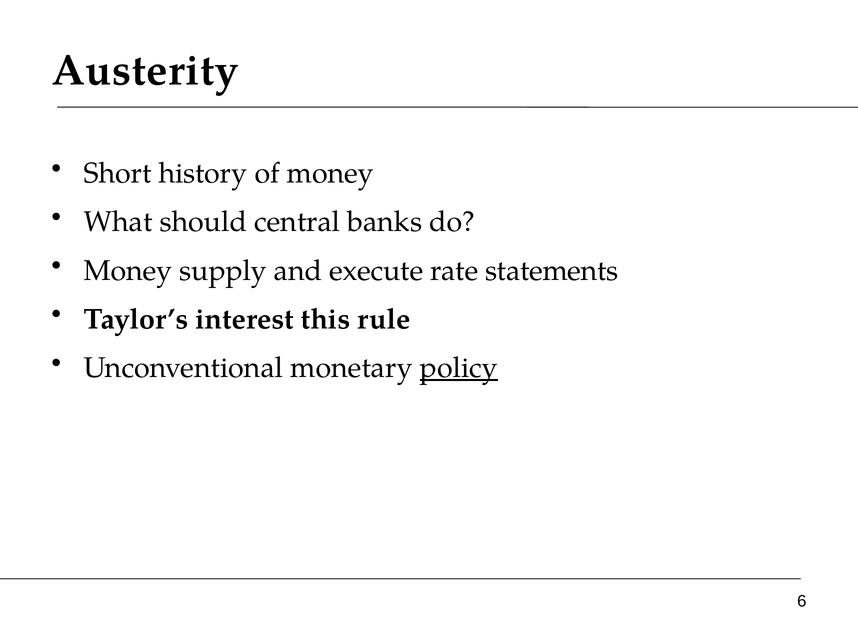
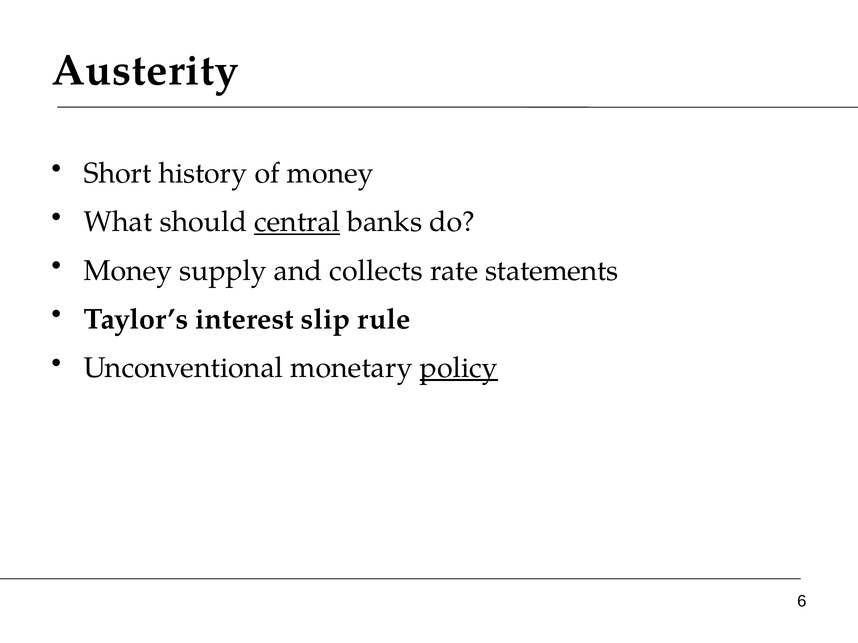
central underline: none -> present
execute: execute -> collects
this: this -> slip
